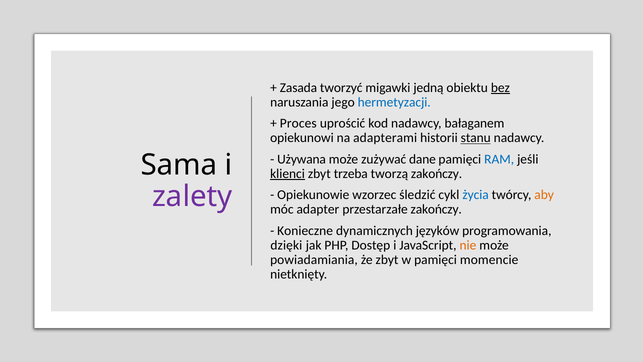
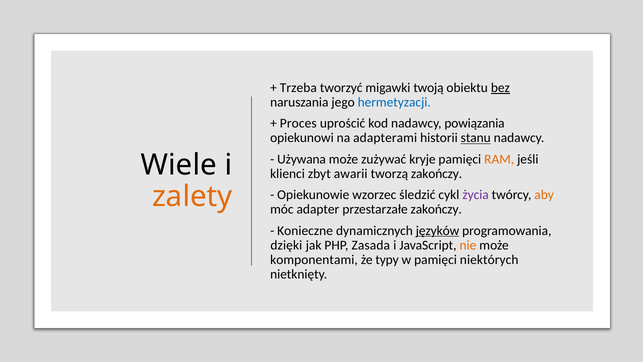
Zasada: Zasada -> Trzeba
jedną: jedną -> twoją
bałaganem: bałaganem -> powiązania
dane: dane -> kryje
RAM colour: blue -> orange
Sama: Sama -> Wiele
klienci underline: present -> none
trzeba: trzeba -> awarii
zalety colour: purple -> orange
życia colour: blue -> purple
języków underline: none -> present
Dostęp: Dostęp -> Zasada
powiadamiania: powiadamiania -> komponentami
że zbyt: zbyt -> typy
momencie: momencie -> niektórych
